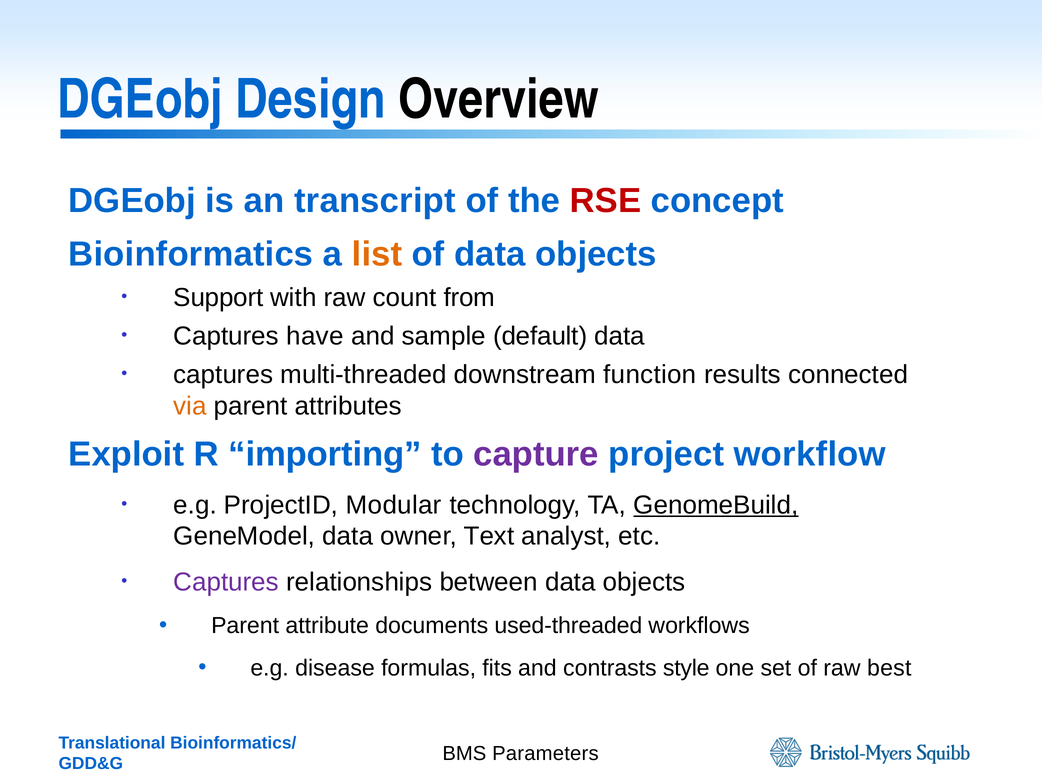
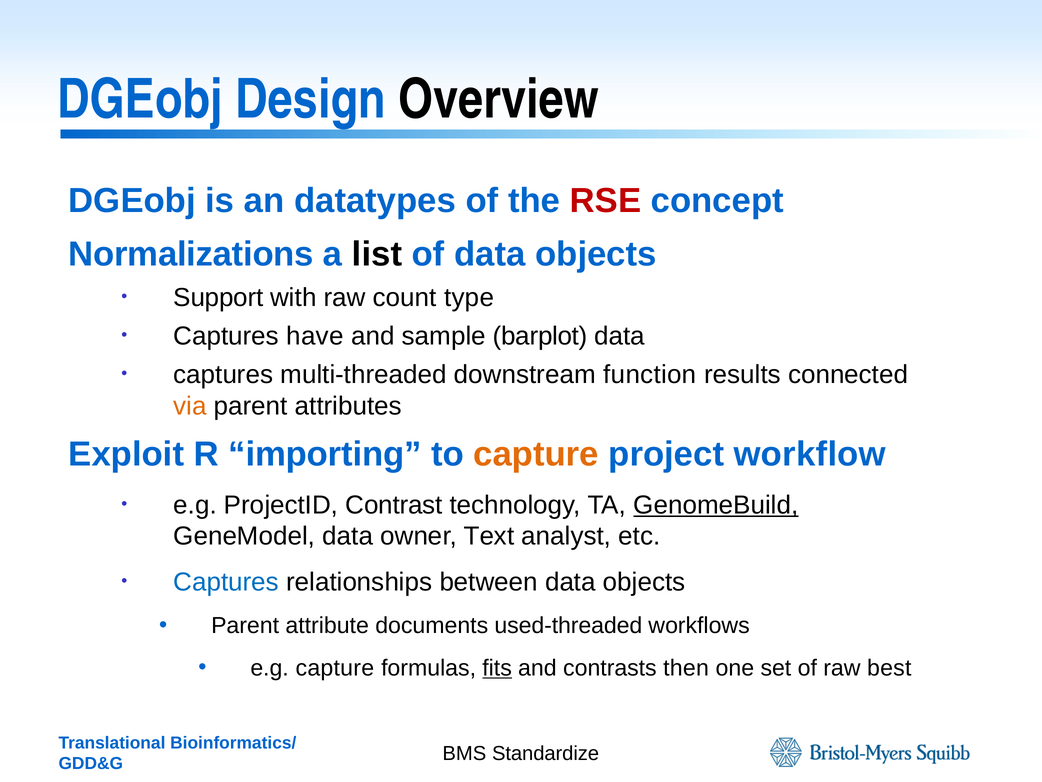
transcript: transcript -> datatypes
Bioinformatics: Bioinformatics -> Normalizations
list colour: orange -> black
from: from -> type
default: default -> barplot
capture at (536, 454) colour: purple -> orange
Modular: Modular -> Contrast
Captures at (226, 582) colour: purple -> blue
e.g disease: disease -> capture
fits underline: none -> present
style: style -> then
Parameters: Parameters -> Standardize
